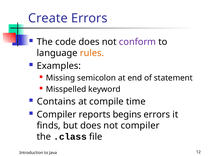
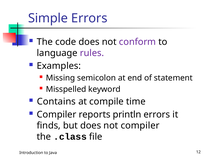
Create: Create -> Simple
rules colour: orange -> purple
begins: begins -> println
